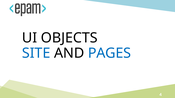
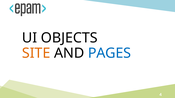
SITE colour: blue -> orange
